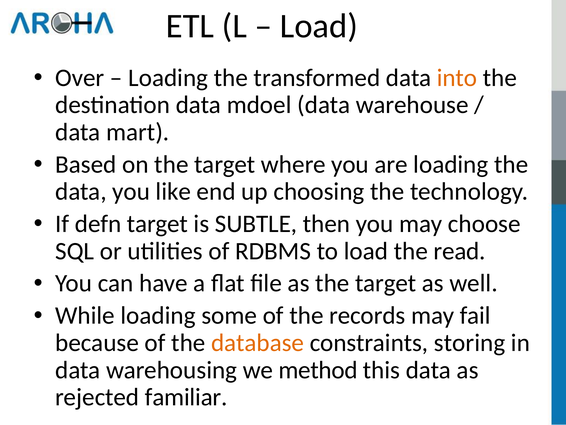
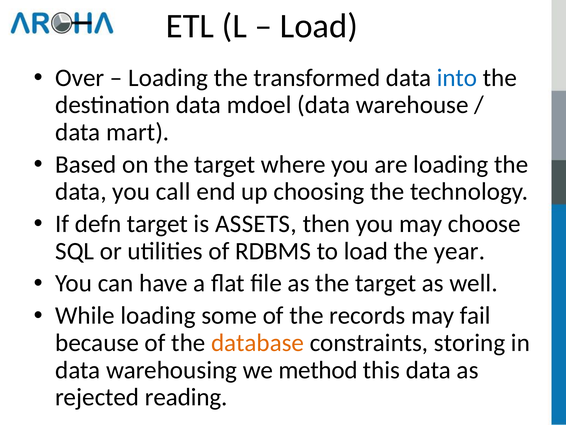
into colour: orange -> blue
like: like -> call
SUBTLE: SUBTLE -> ASSETS
read: read -> year
familiar: familiar -> reading
